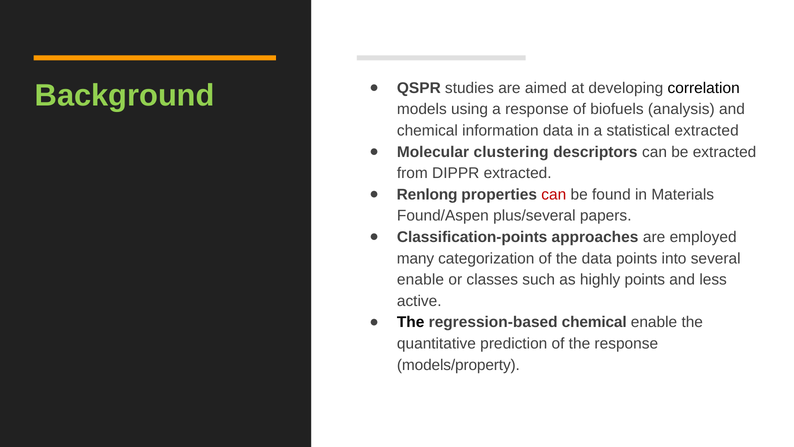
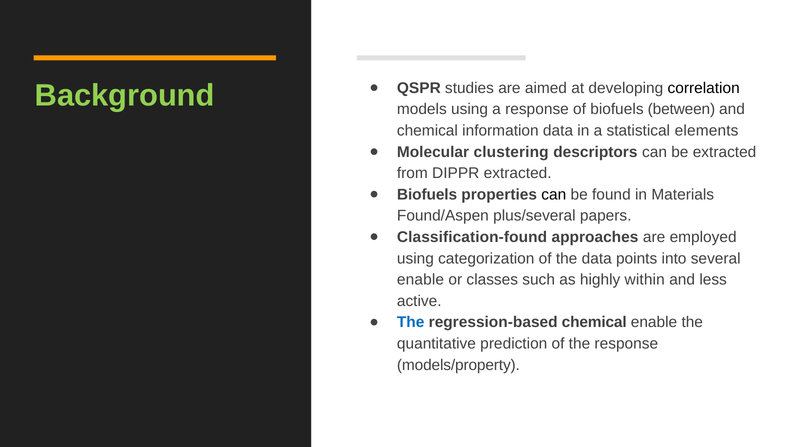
analysis: analysis -> between
statistical extracted: extracted -> elements
Renlong at (427, 194): Renlong -> Biofuels
can at (554, 194) colour: red -> black
Classification-points: Classification-points -> Classification-found
many at (415, 258): many -> using
highly points: points -> within
The at (411, 322) colour: black -> blue
